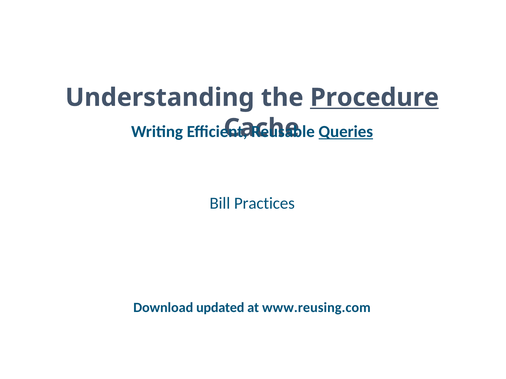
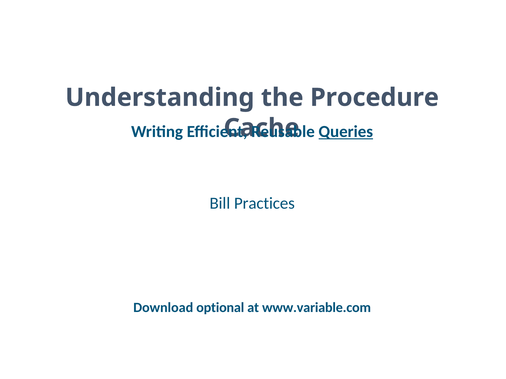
Procedure underline: present -> none
updated: updated -> optional
www.reusing.com: www.reusing.com -> www.variable.com
